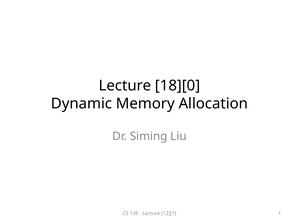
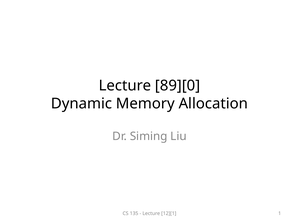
18][0: 18][0 -> 89][0
